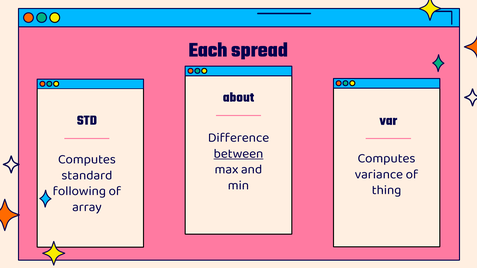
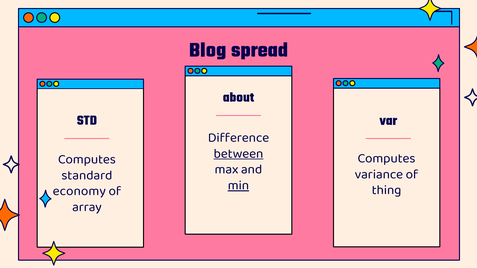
Each: Each -> Blog
min underline: none -> present
following: following -> economy
